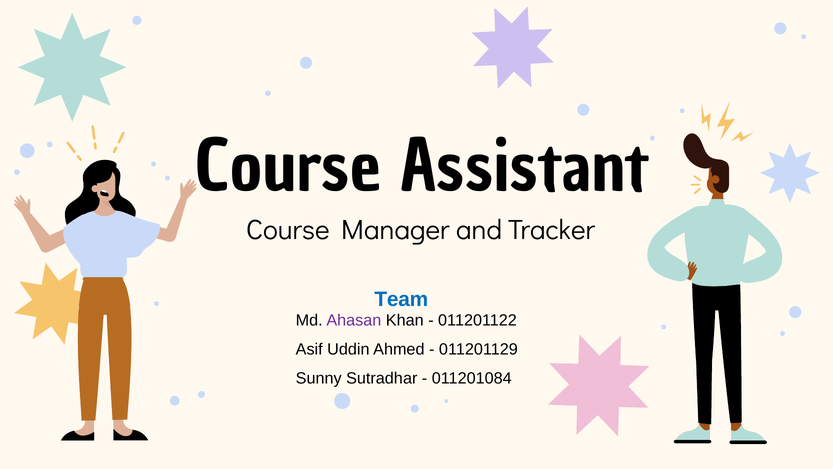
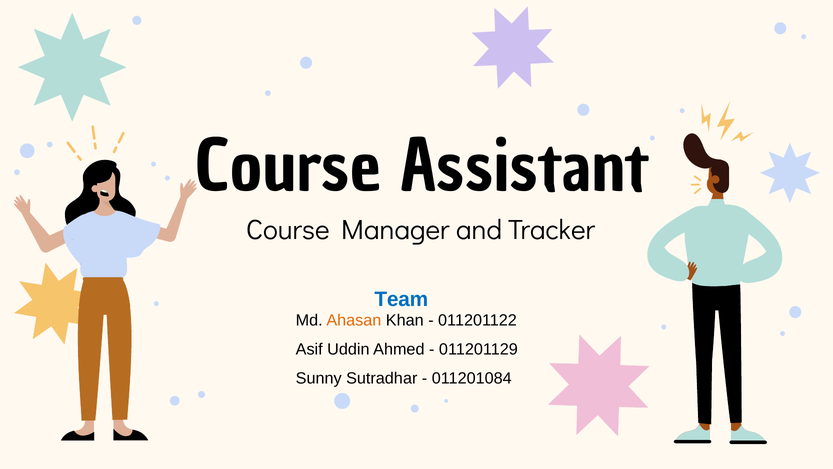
Ahasan colour: purple -> orange
